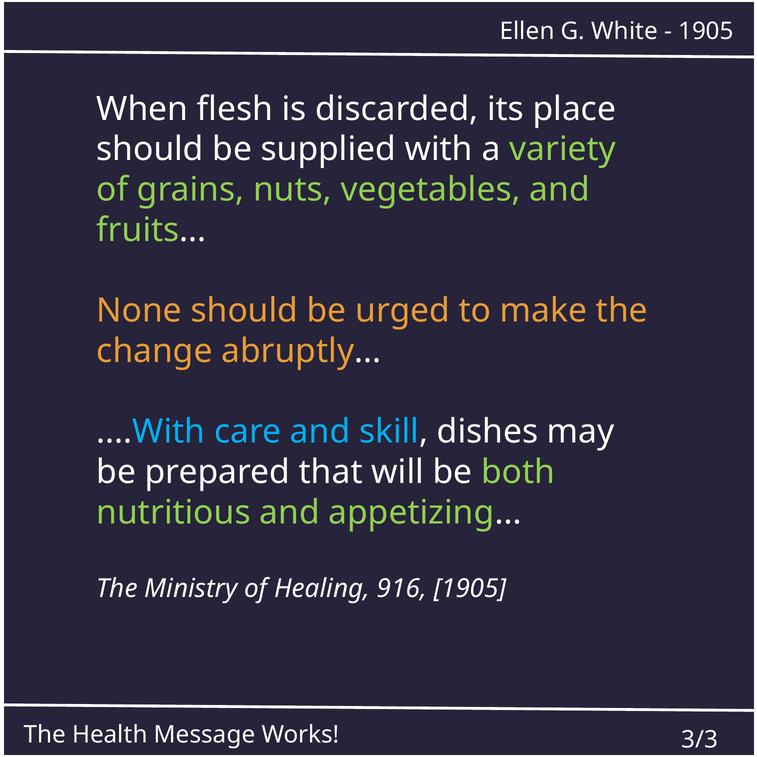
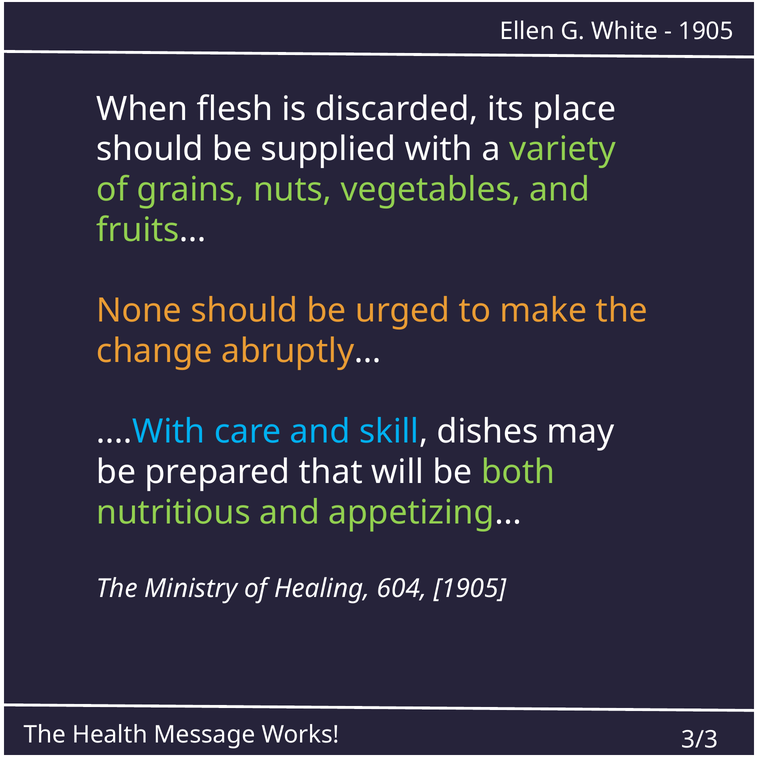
916: 916 -> 604
